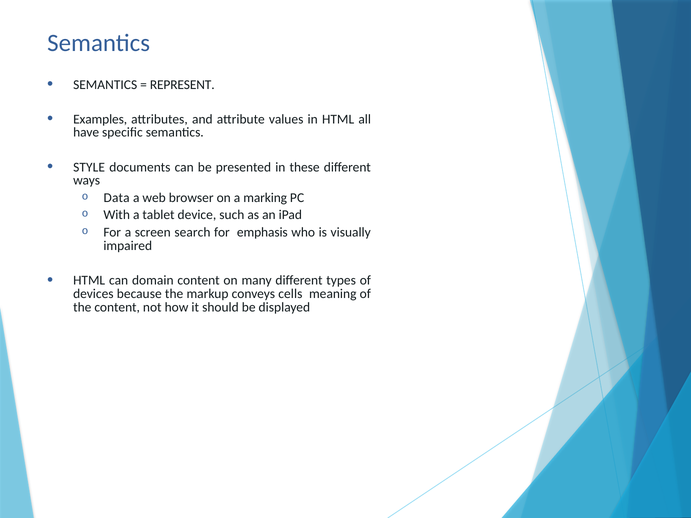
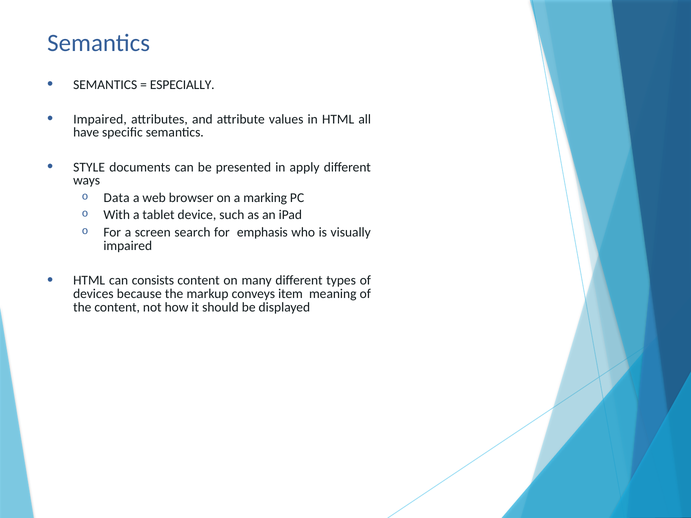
REPRESENT: REPRESENT -> ESPECIALLY
Examples at (100, 119): Examples -> Impaired
these: these -> apply
domain: domain -> consists
cells: cells -> item
